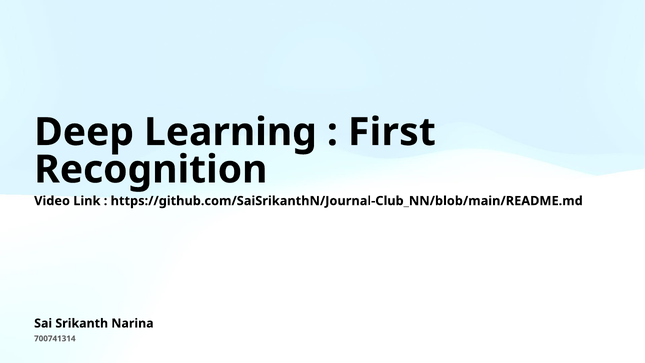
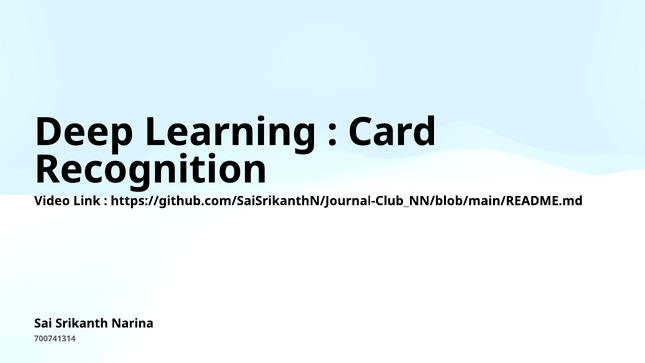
First: First -> Card
